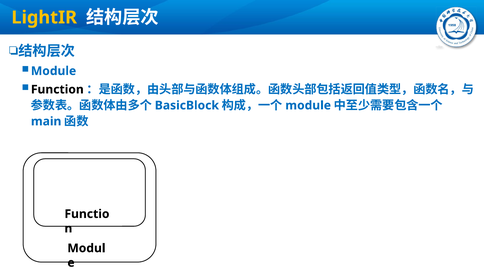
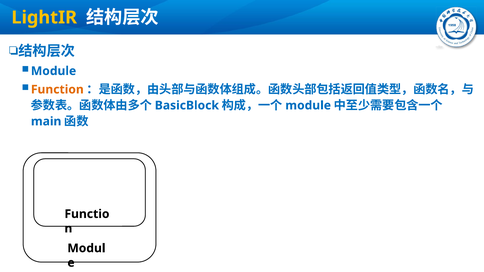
Function colour: black -> orange
